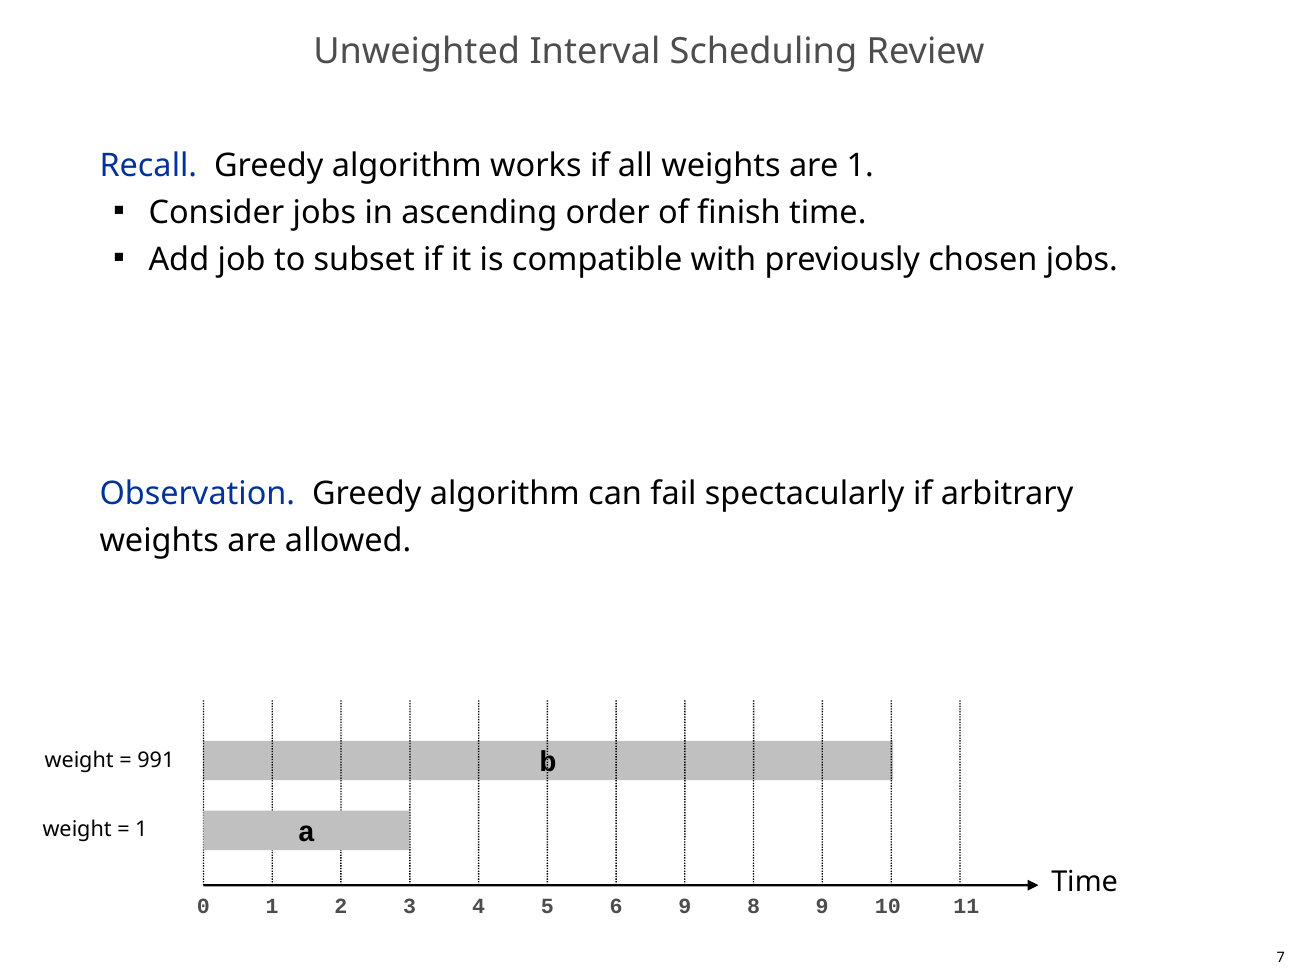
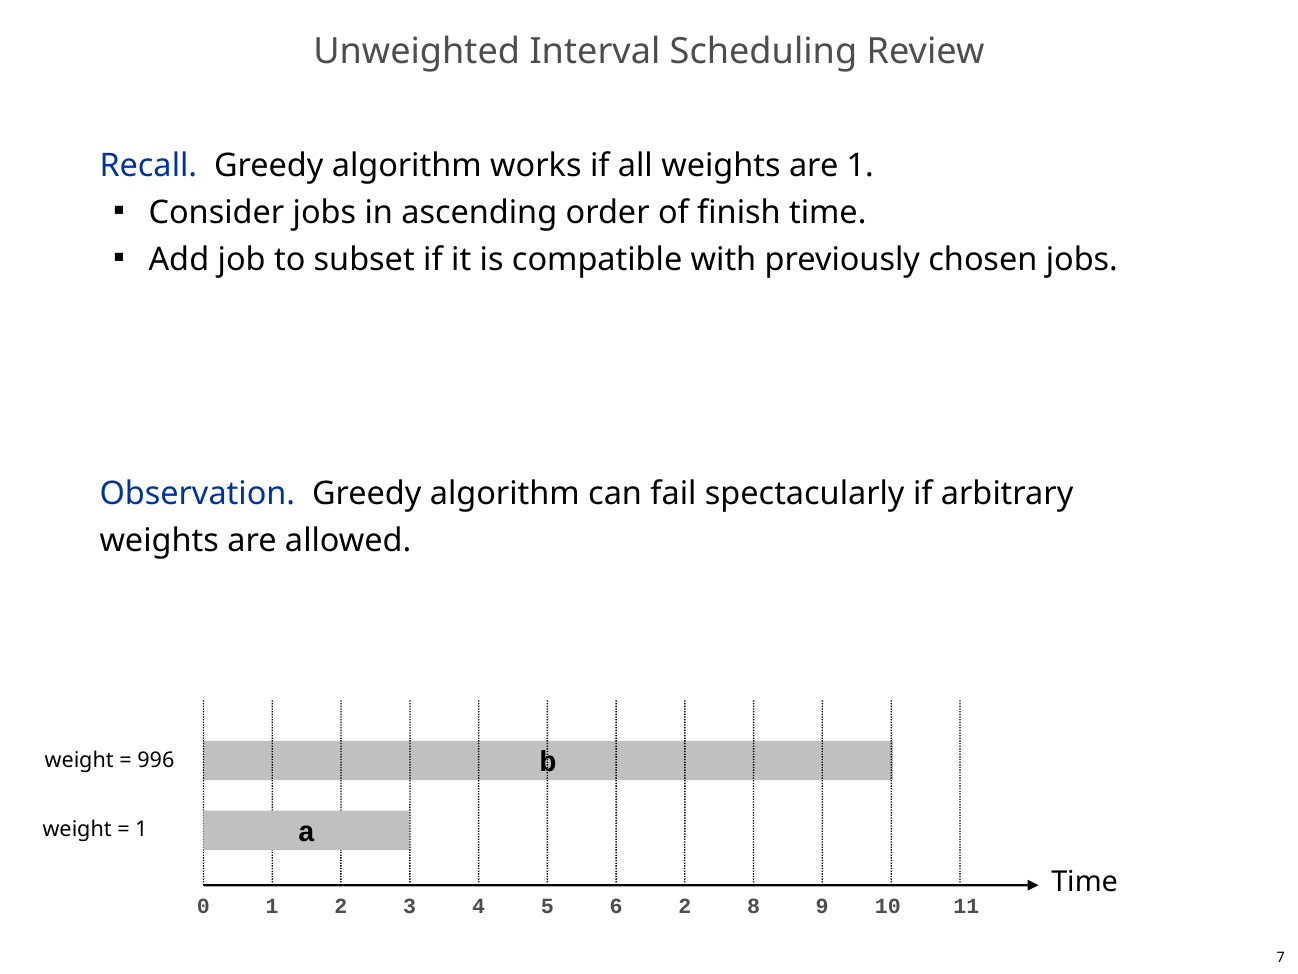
991: 991 -> 996
6 9: 9 -> 2
